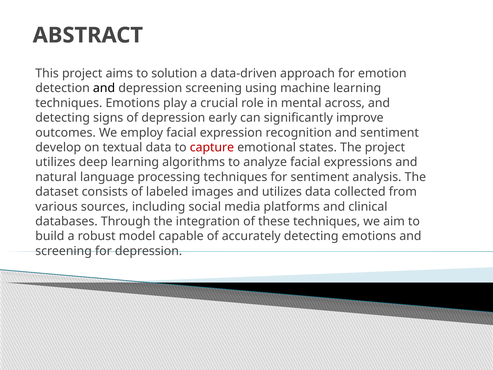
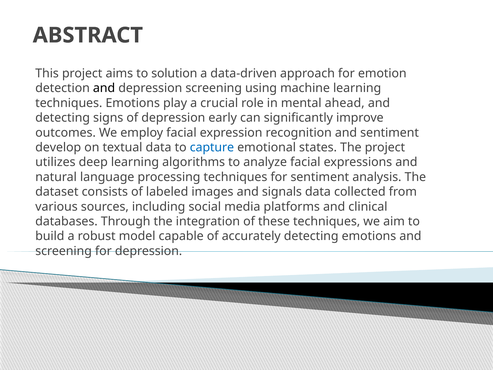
across: across -> ahead
capture colour: red -> blue
and utilizes: utilizes -> signals
